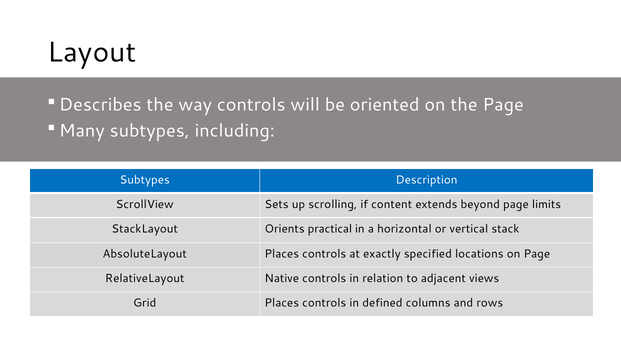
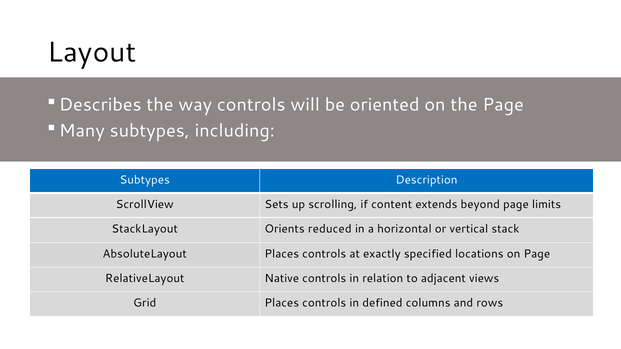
practical: practical -> reduced
